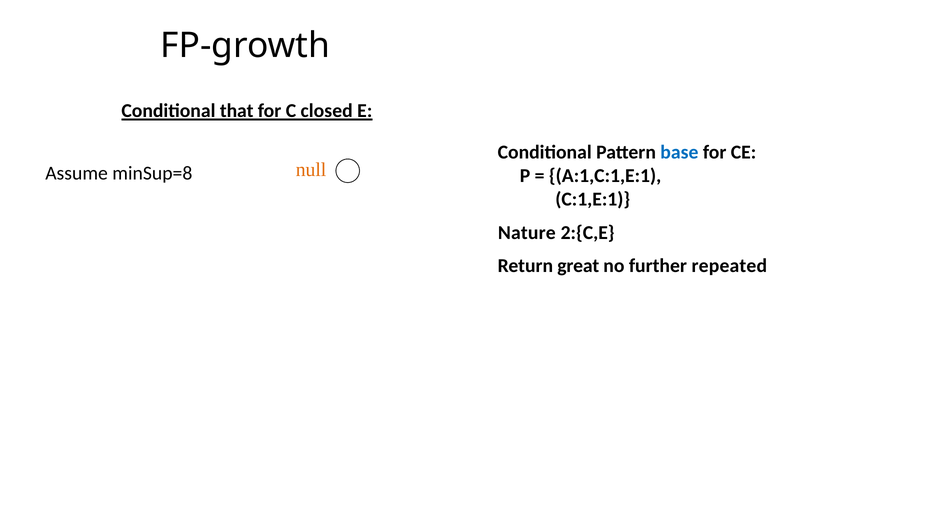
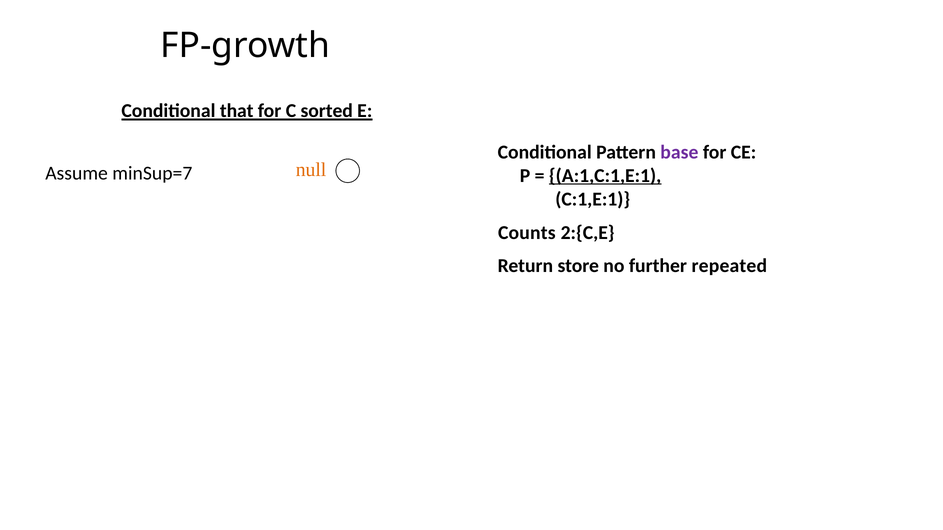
closed: closed -> sorted
base colour: blue -> purple
minSup=8: minSup=8 -> minSup=7
A:1,C:1,E:1 underline: none -> present
Nature: Nature -> Counts
great: great -> store
